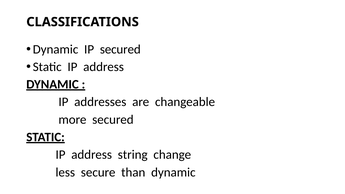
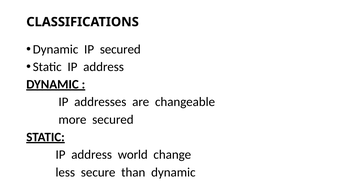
string: string -> world
